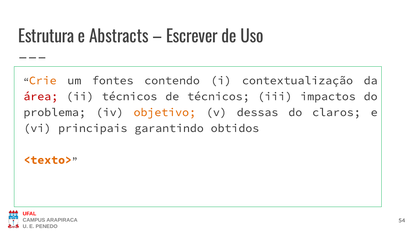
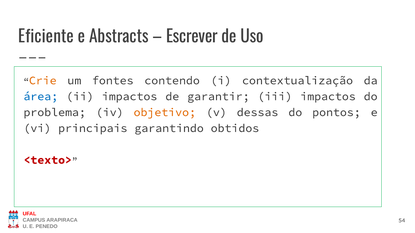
Estrutura: Estrutura -> Eficiente
área colour: red -> blue
ii técnicos: técnicos -> impactos
de técnicos: técnicos -> garantir
claros: claros -> pontos
<texto> colour: orange -> red
